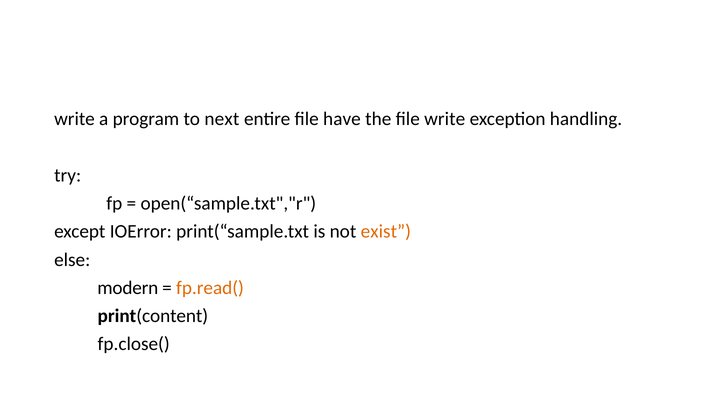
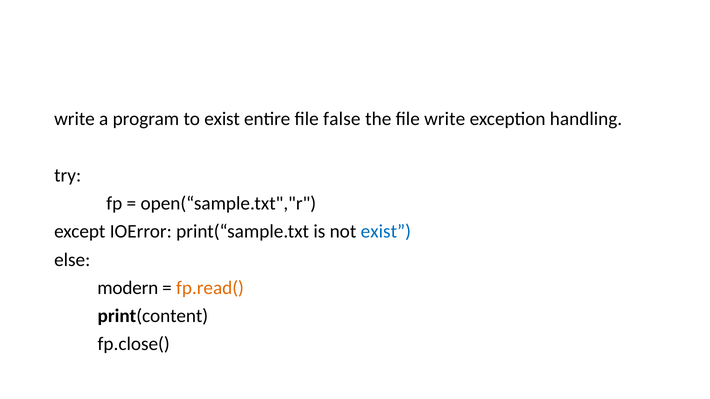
to next: next -> exist
have: have -> false
exist at (386, 232) colour: orange -> blue
